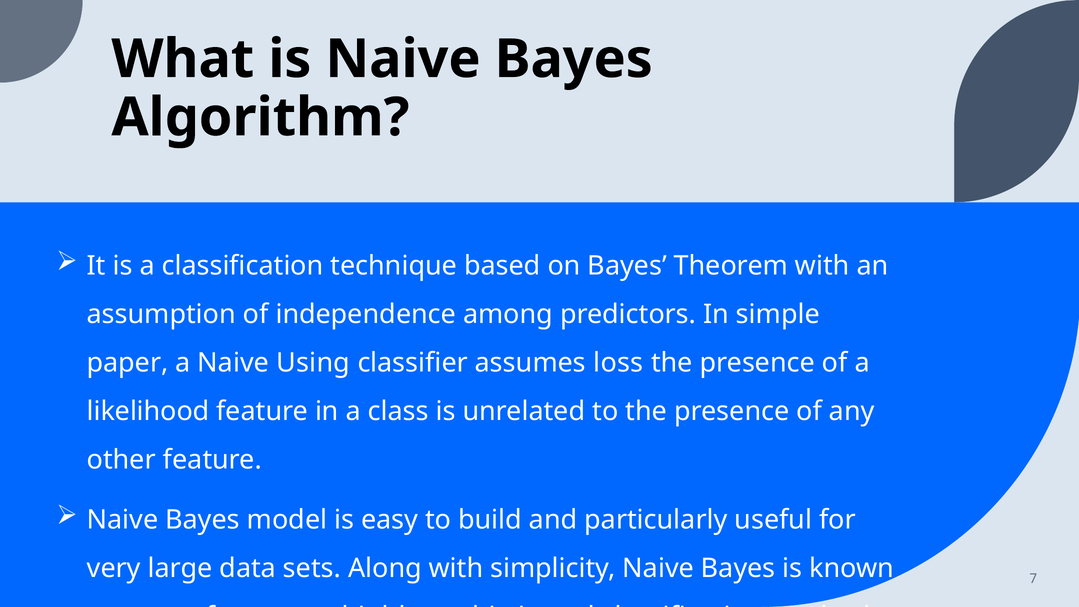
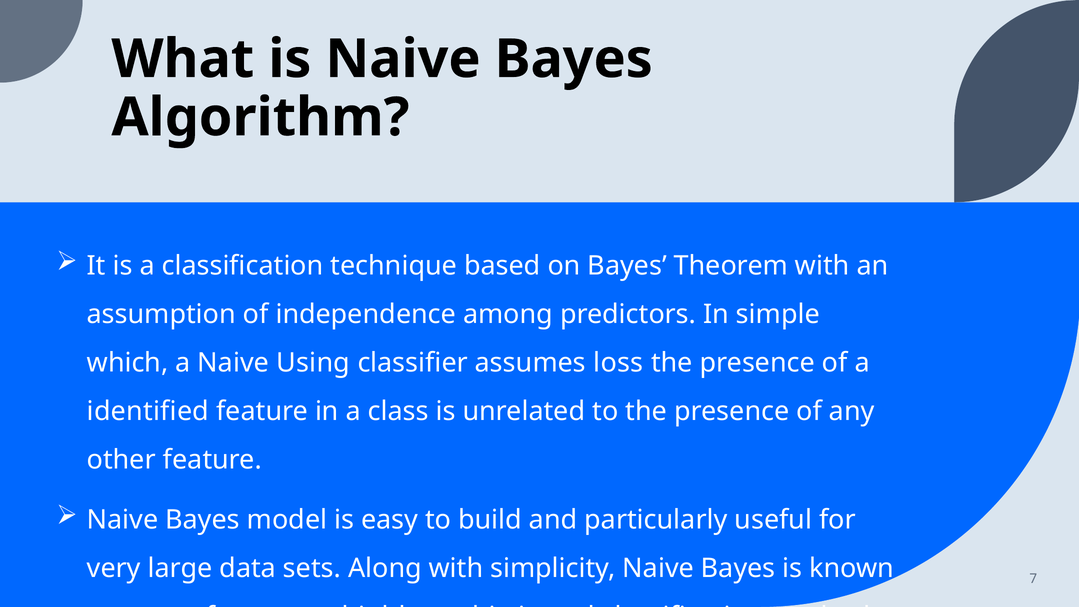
paper: paper -> which
likelihood: likelihood -> identified
